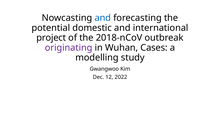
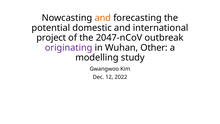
and at (103, 18) colour: blue -> orange
2018-nCoV: 2018-nCoV -> 2047-nCoV
Cases: Cases -> Other
